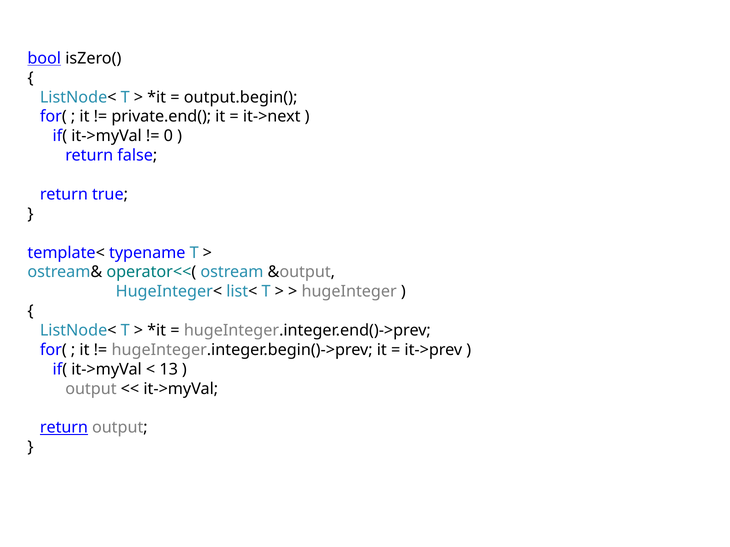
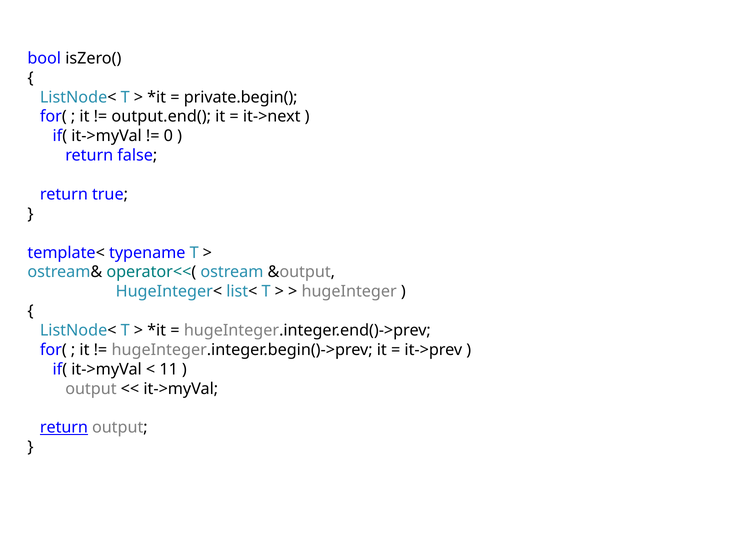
bool underline: present -> none
output.begin(: output.begin( -> private.begin(
private.end(: private.end( -> output.end(
13: 13 -> 11
